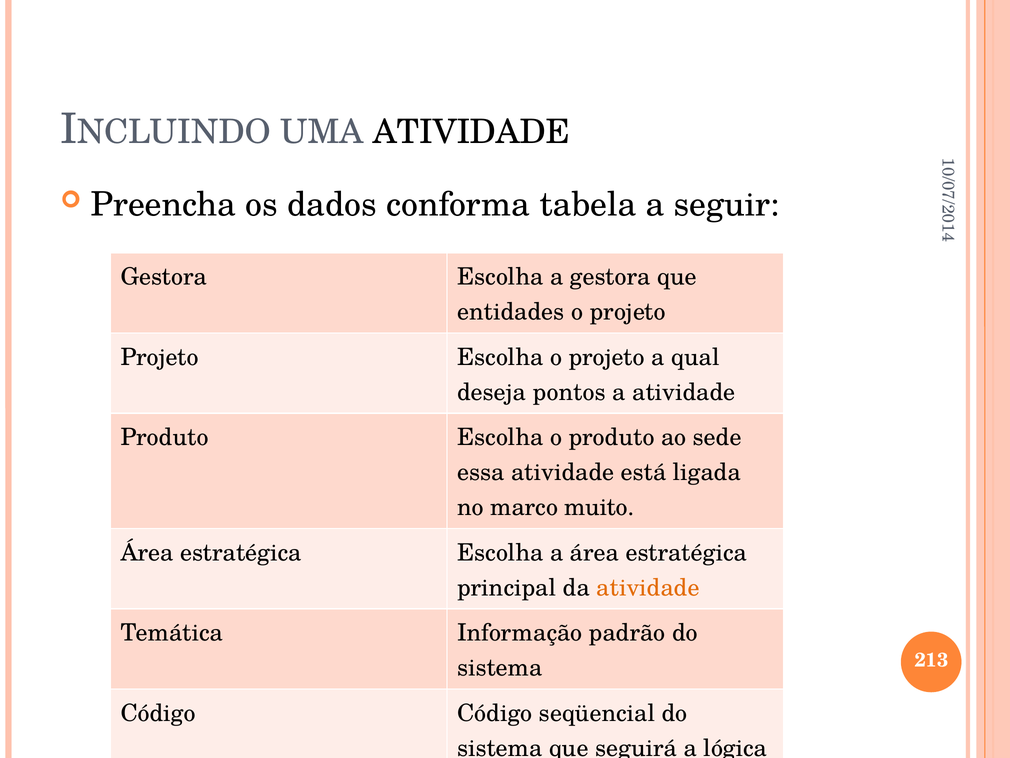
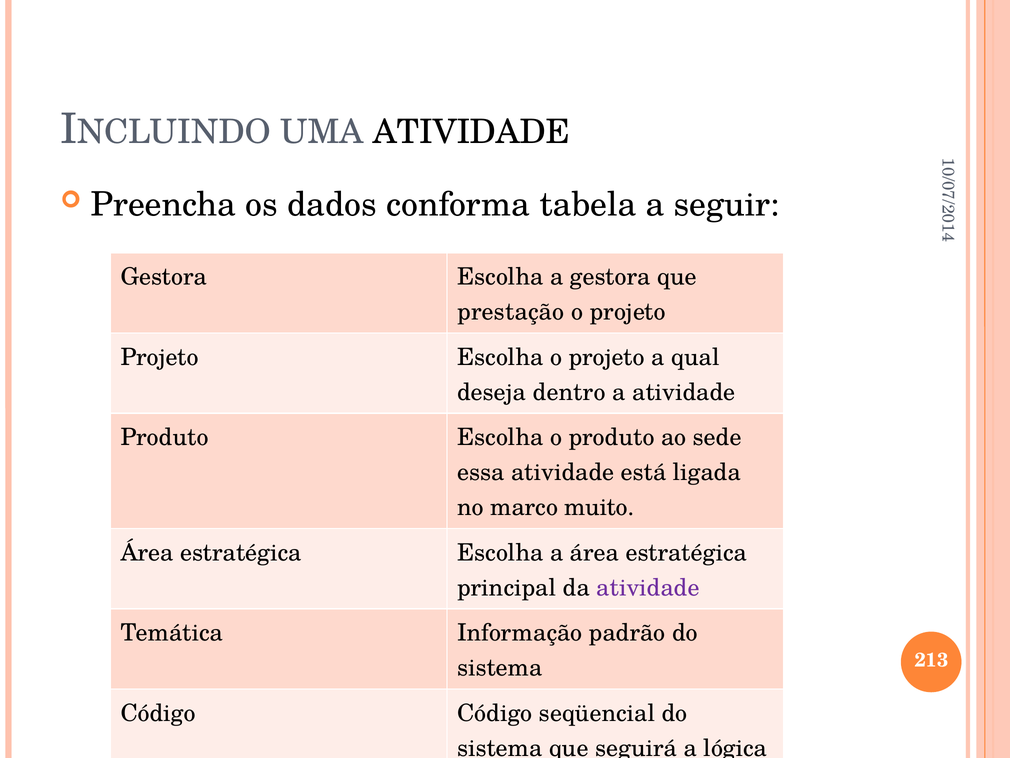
entidades: entidades -> prestação
pontos: pontos -> dentro
atividade at (648, 587) colour: orange -> purple
